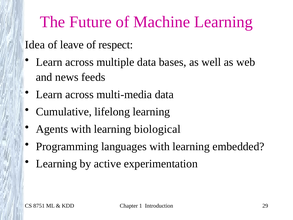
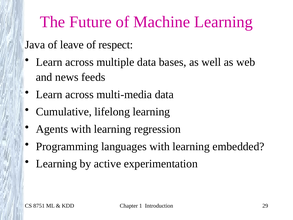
Idea: Idea -> Java
biological: biological -> regression
